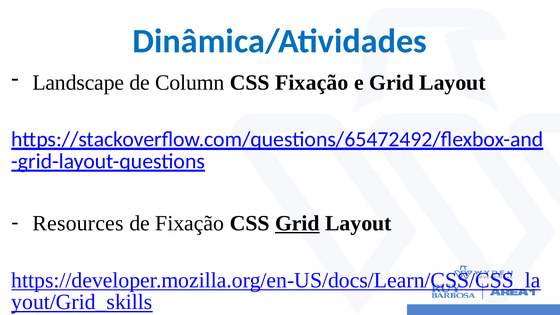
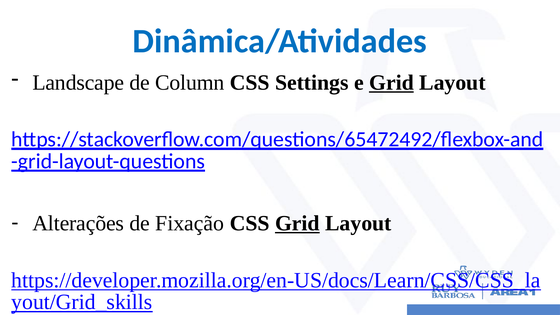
CSS Fixação: Fixação -> Settings
Grid at (391, 82) underline: none -> present
Resources: Resources -> Alterações
